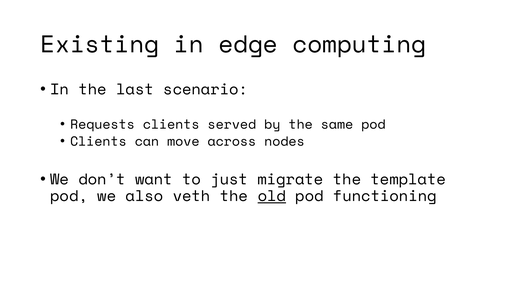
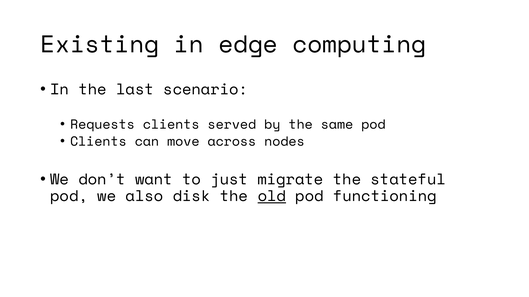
template: template -> stateful
veth: veth -> disk
